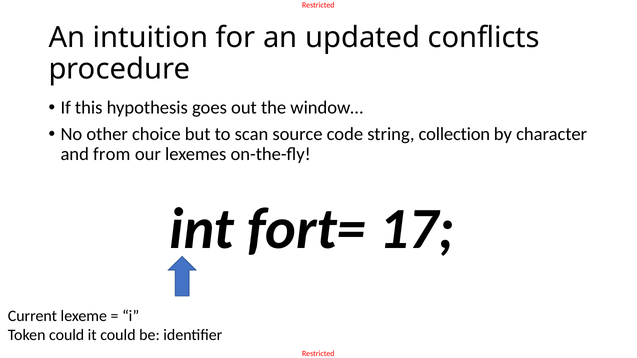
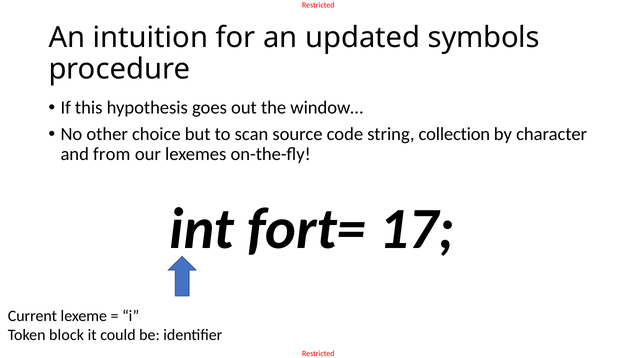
conflicts: conflicts -> symbols
Token could: could -> block
